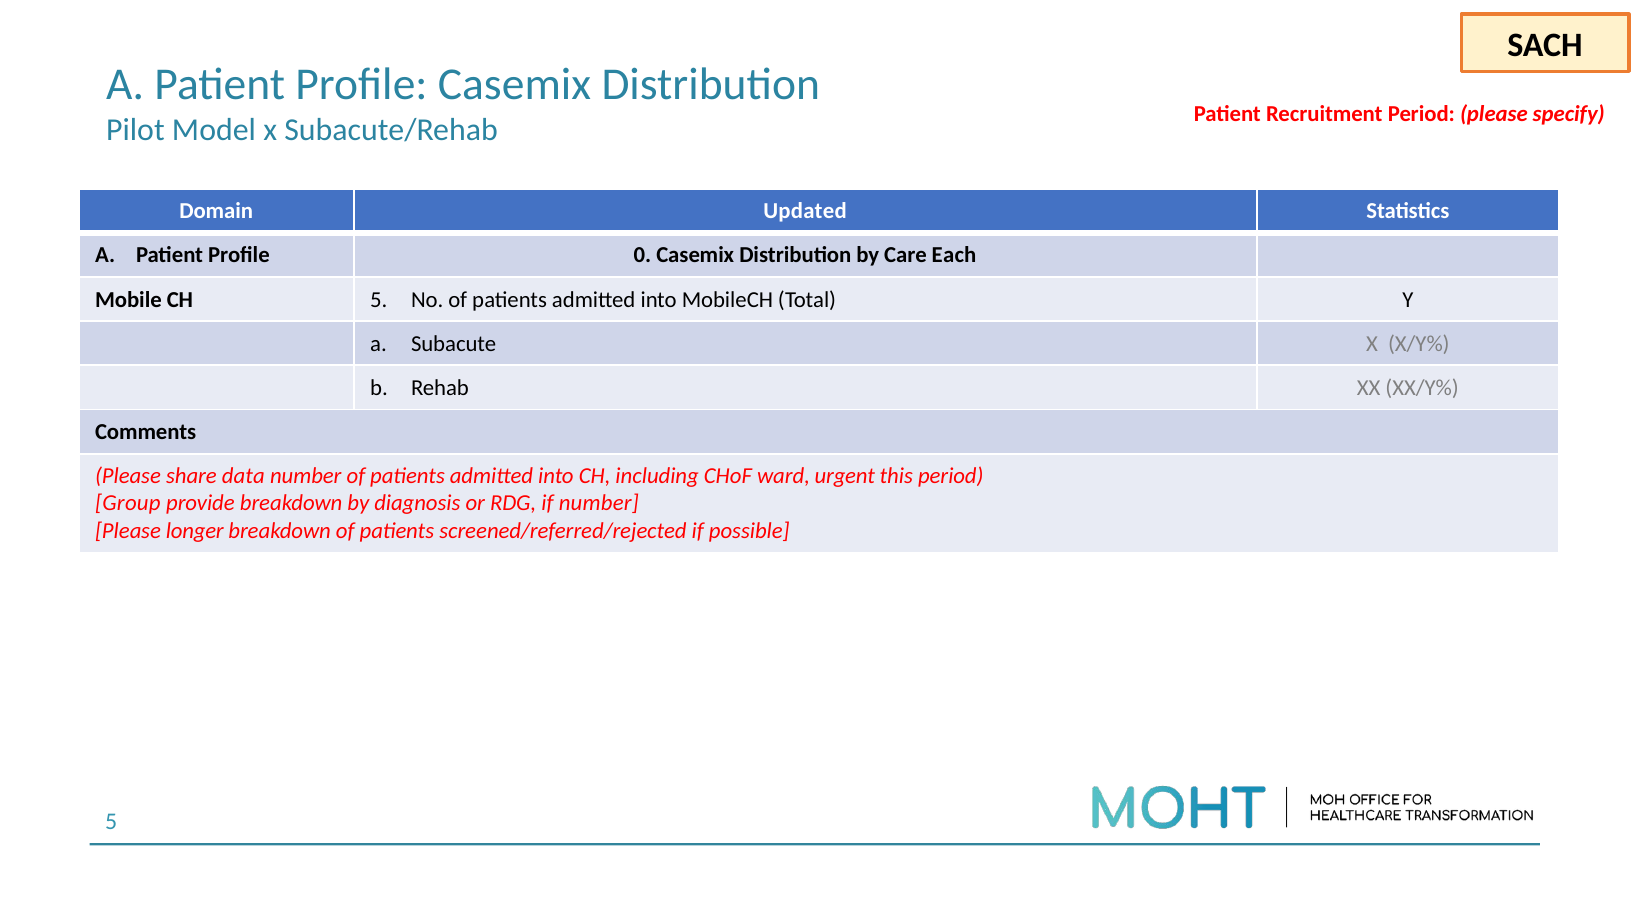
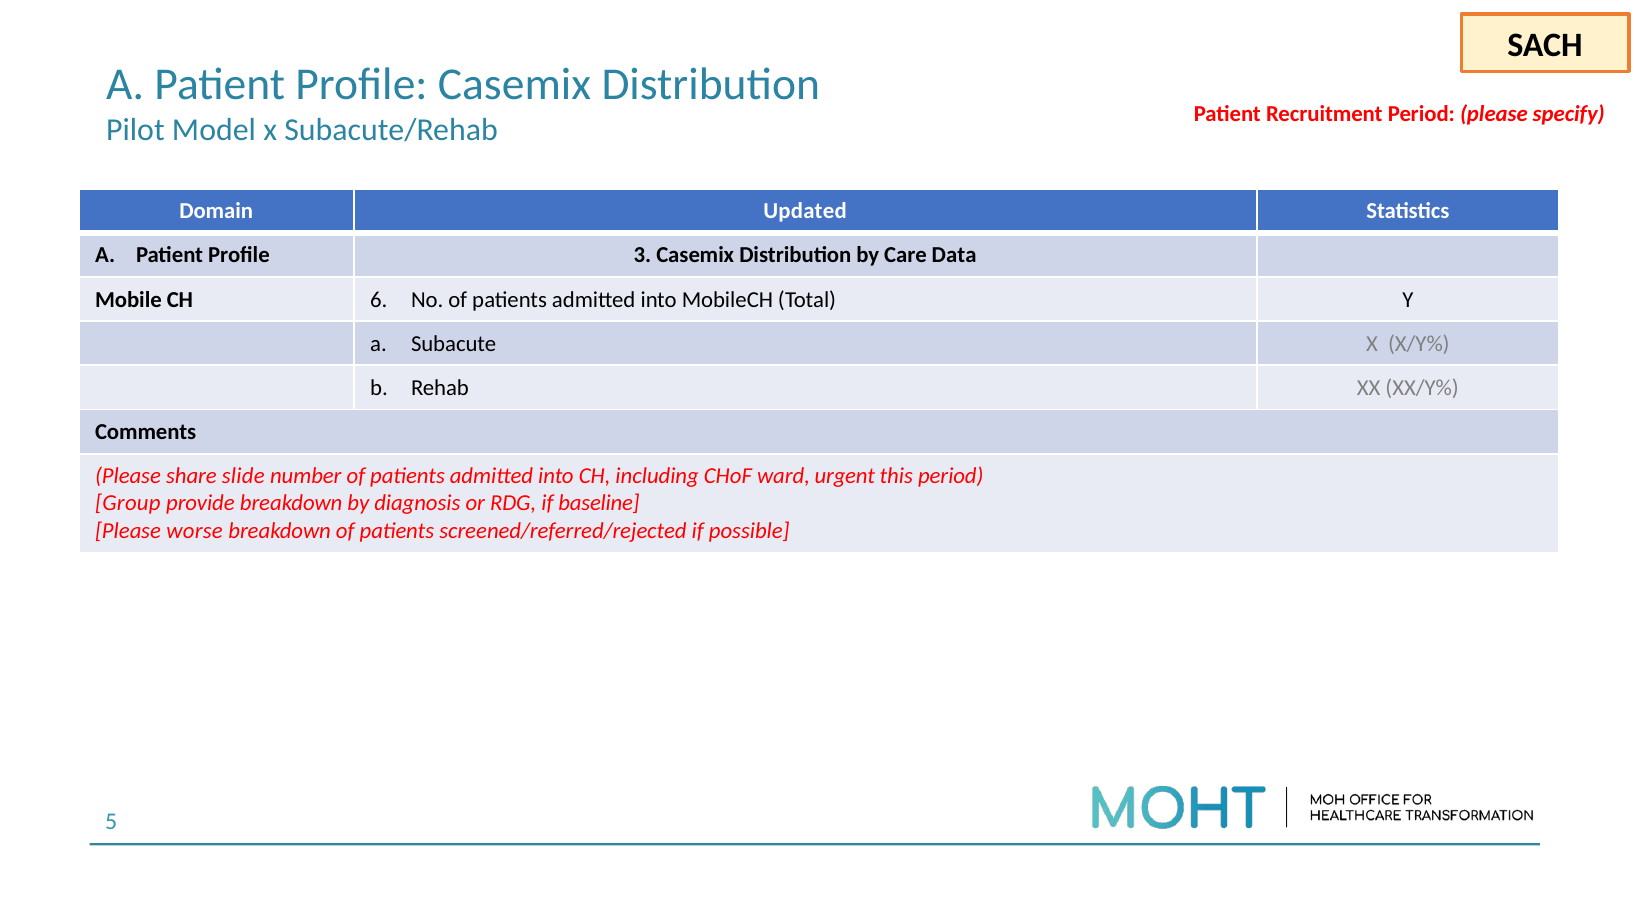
0: 0 -> 3
Each: Each -> Data
CH 5: 5 -> 6
data: data -> slide
if number: number -> baseline
longer: longer -> worse
